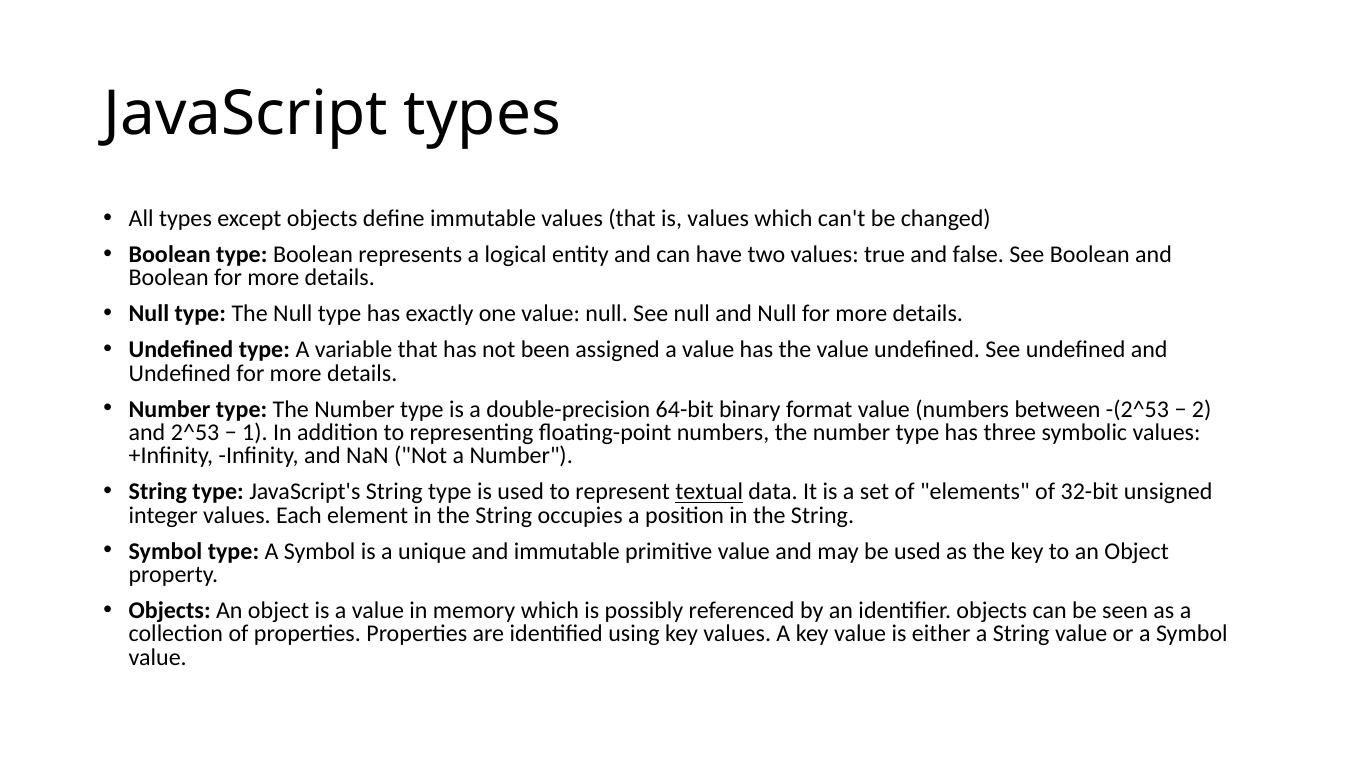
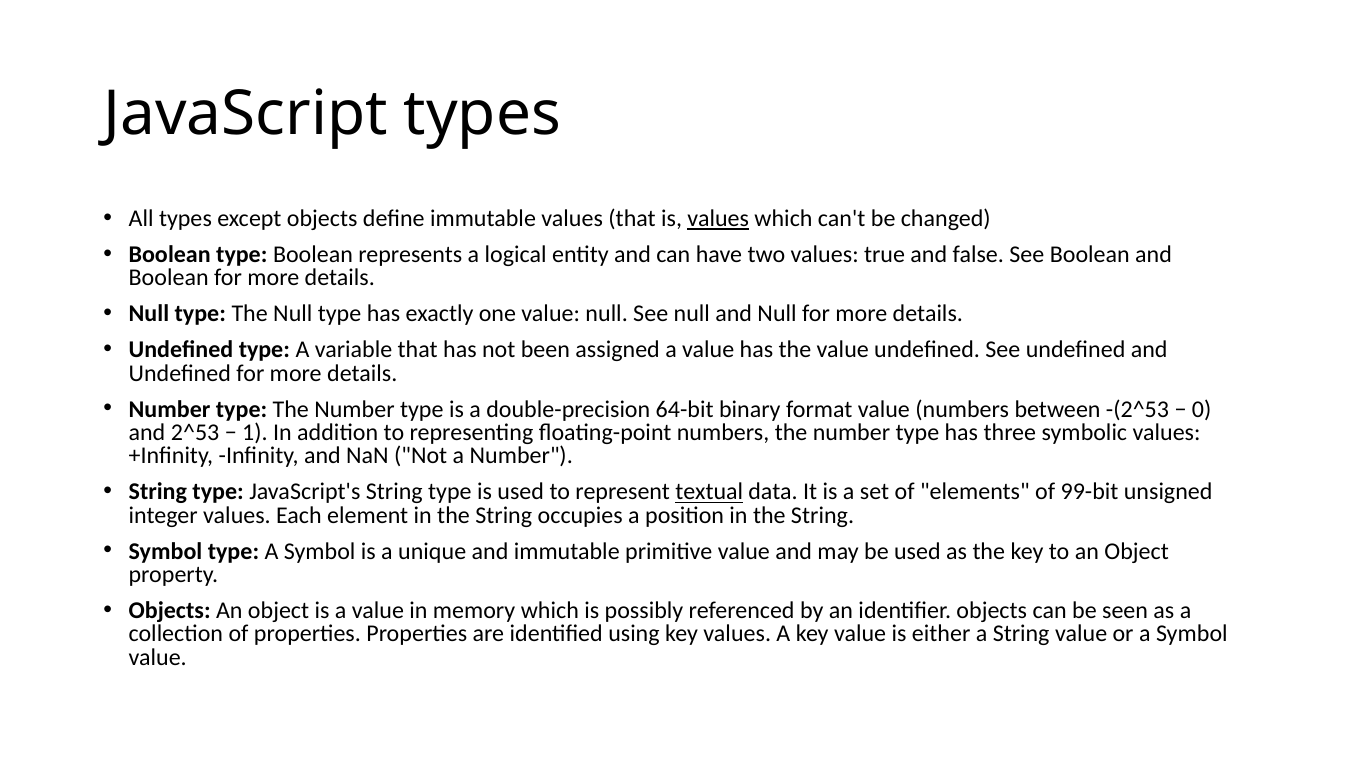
values at (718, 219) underline: none -> present
2: 2 -> 0
32-bit: 32-bit -> 99-bit
